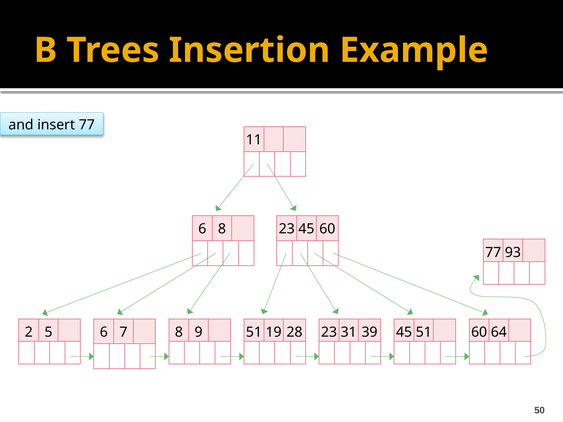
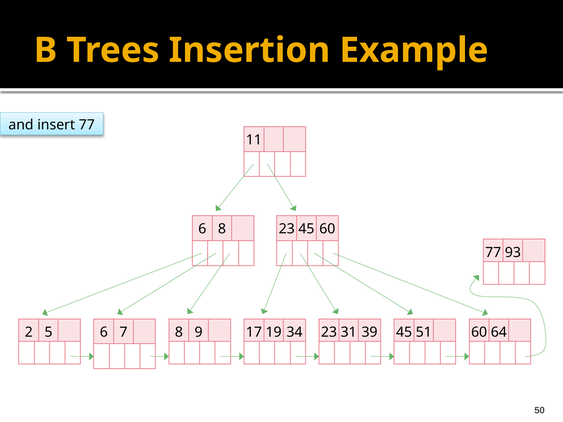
5 51: 51 -> 17
28: 28 -> 34
